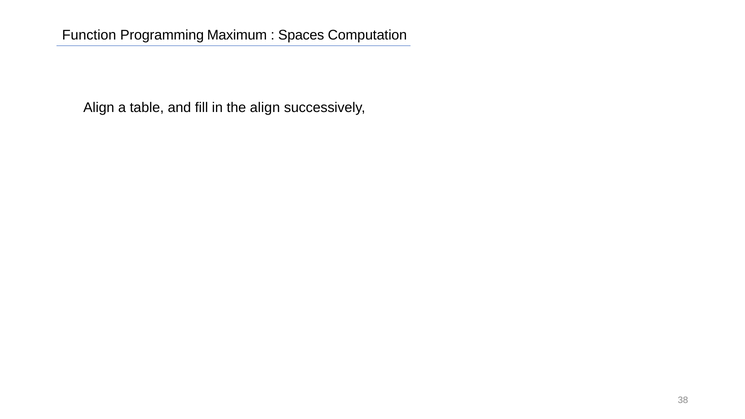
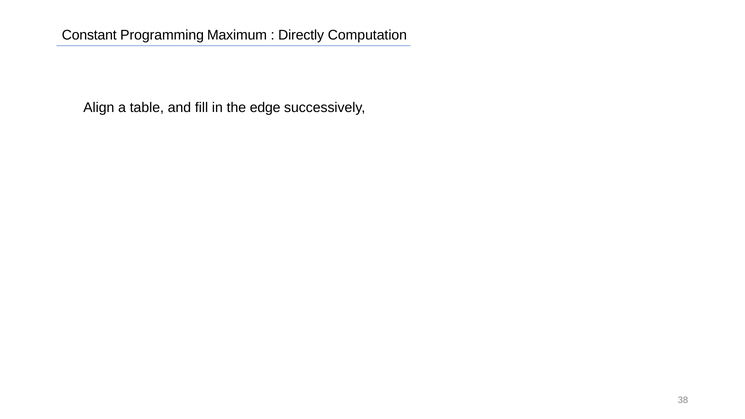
Function: Function -> Constant
Spaces: Spaces -> Directly
the align: align -> edge
